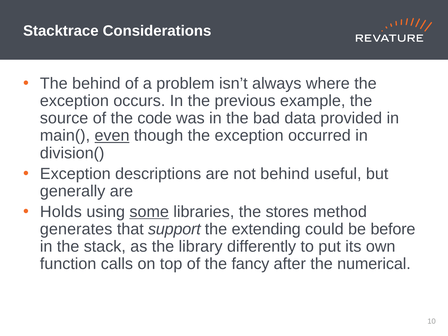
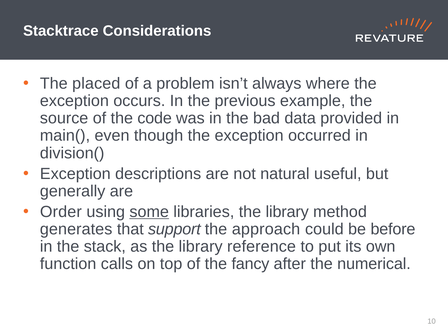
The behind: behind -> placed
even underline: present -> none
not behind: behind -> natural
Holds: Holds -> Order
libraries the stores: stores -> library
extending: extending -> approach
differently: differently -> reference
